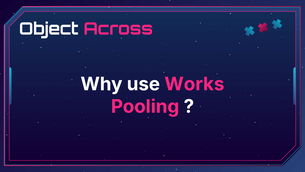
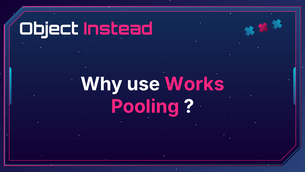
Across: Across -> Instead
